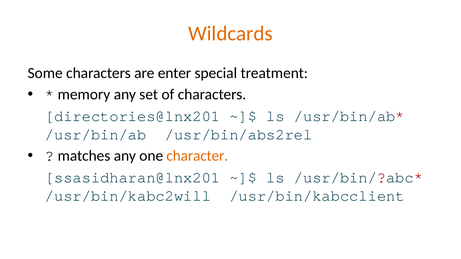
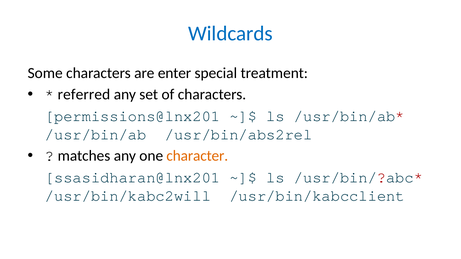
Wildcards colour: orange -> blue
memory: memory -> referred
directories@lnx201: directories@lnx201 -> permissions@lnx201
